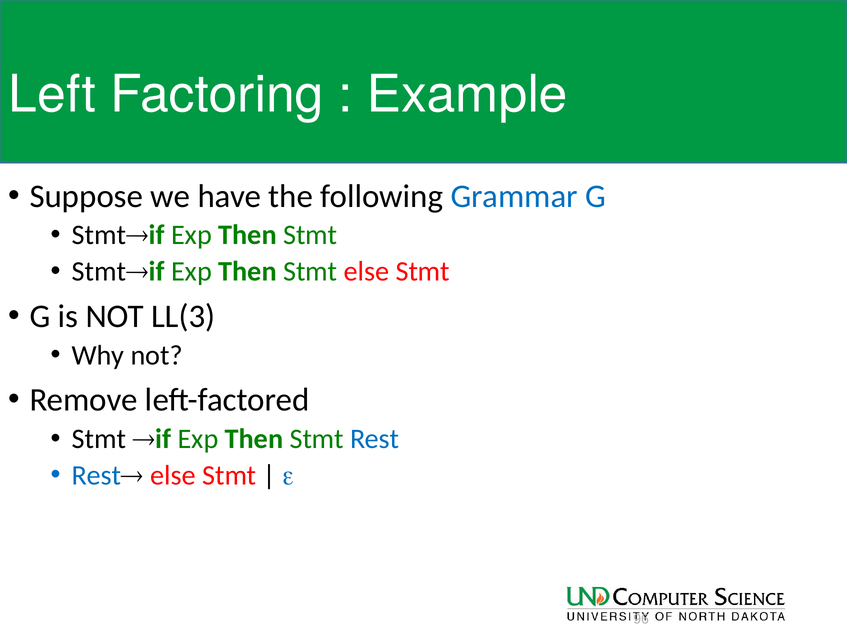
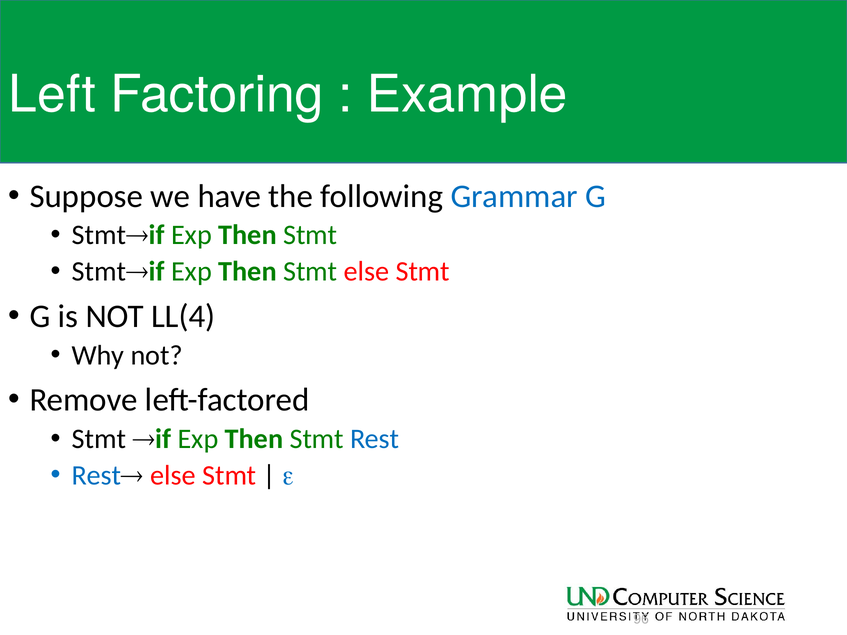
LL(3: LL(3 -> LL(4
